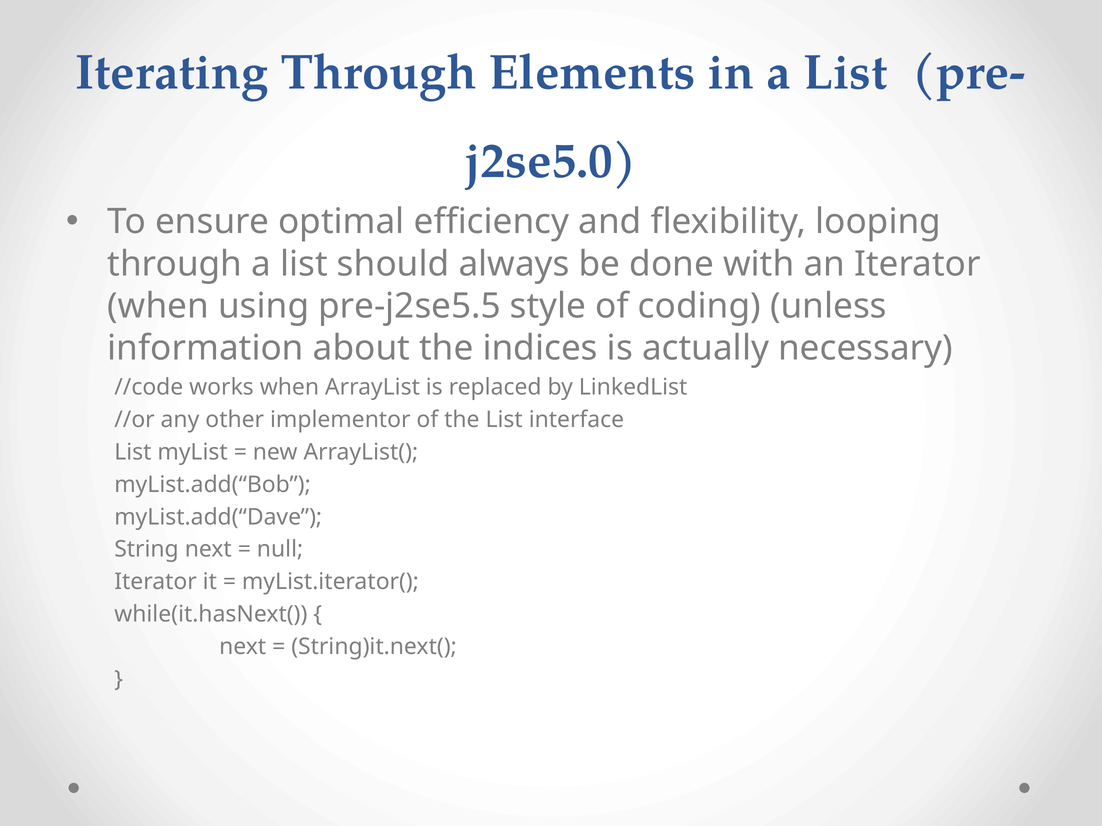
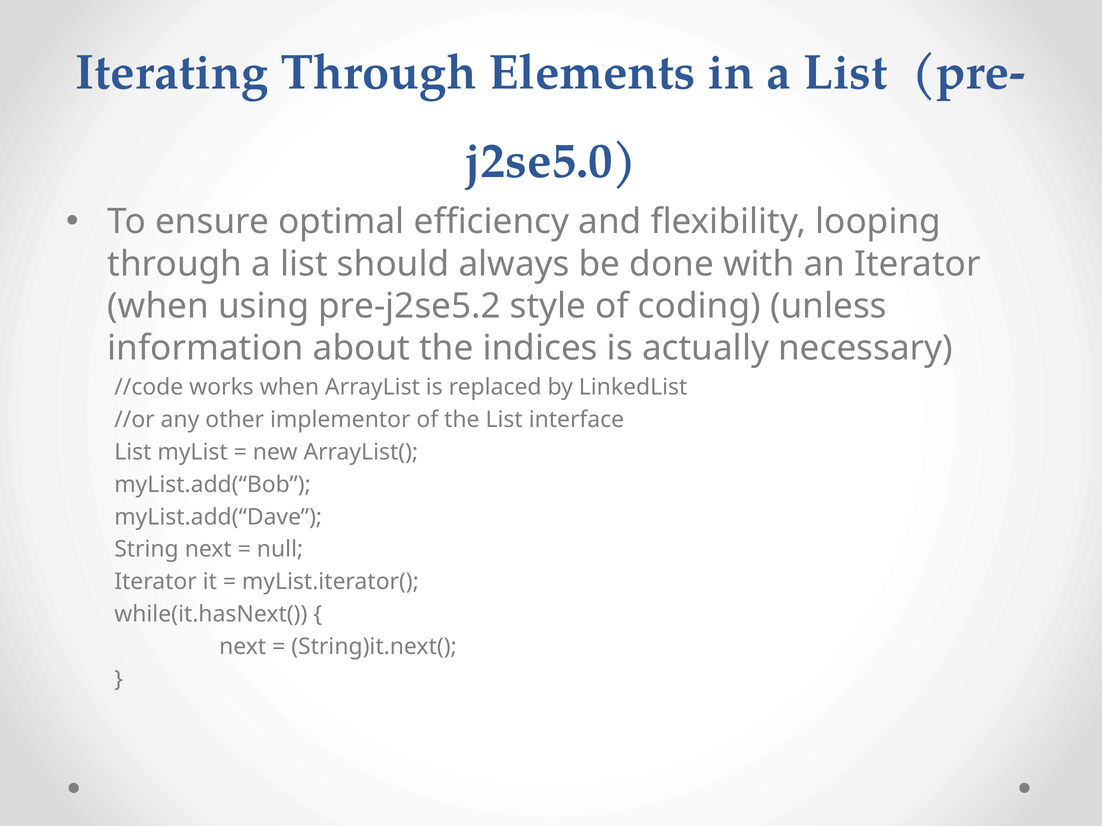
pre-j2se5.5: pre-j2se5.5 -> pre-j2se5.2
